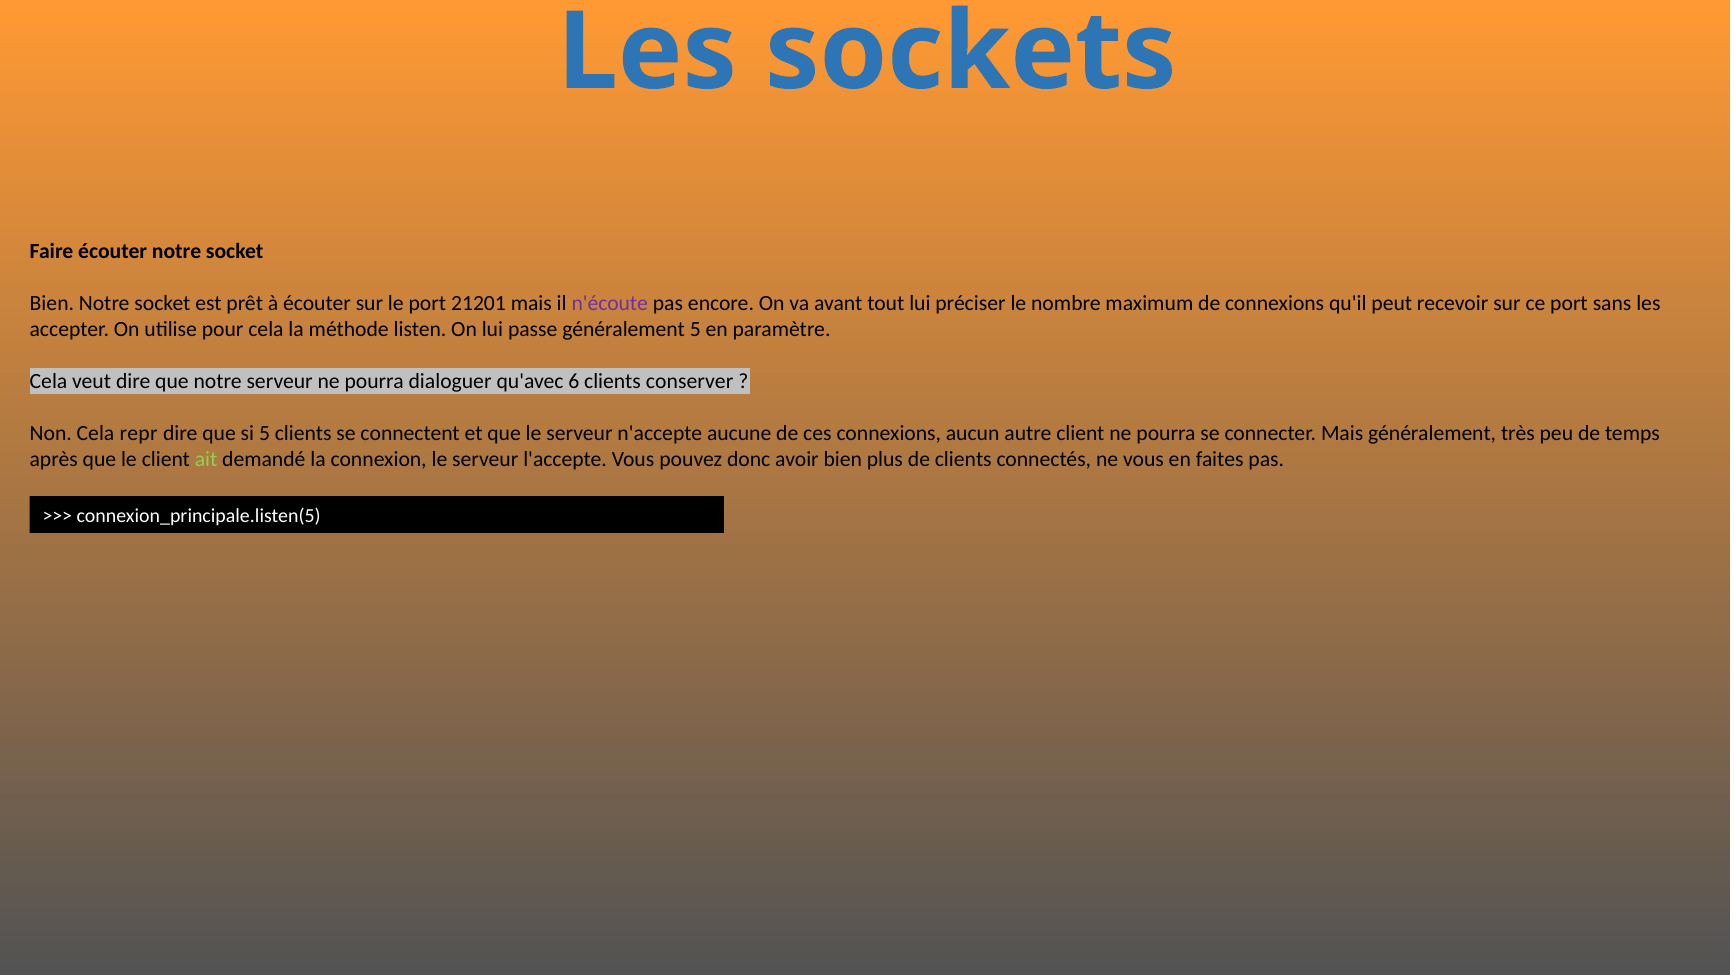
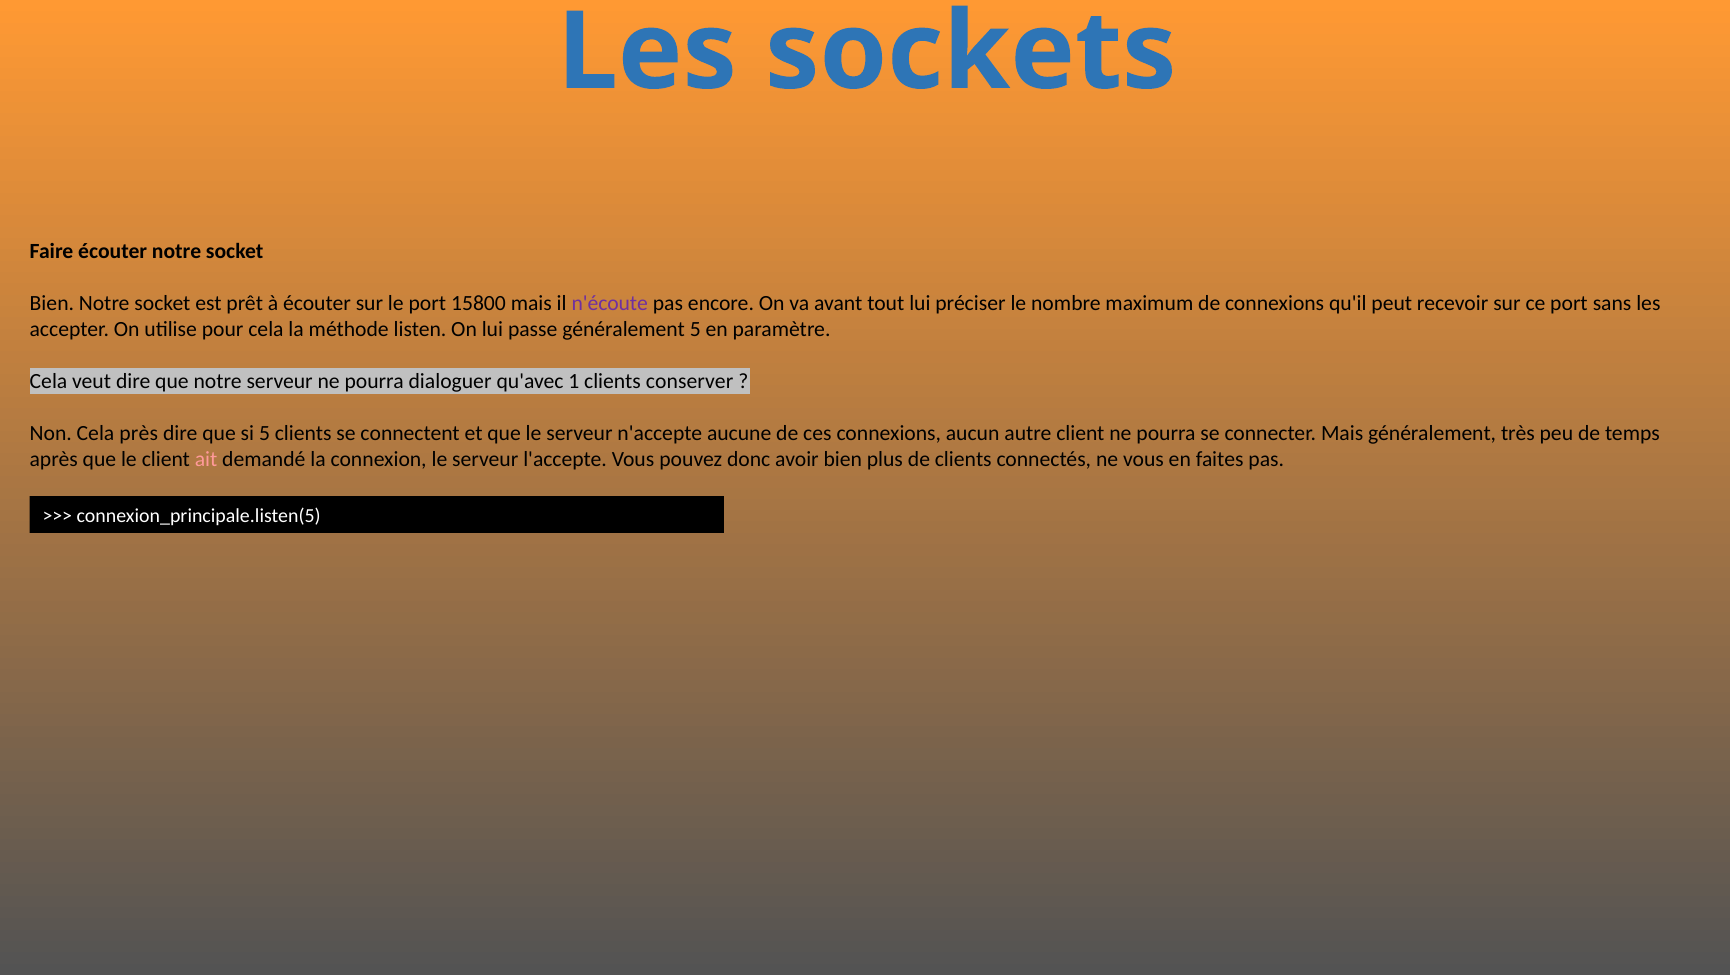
21201: 21201 -> 15800
6: 6 -> 1
repr: repr -> près
ait colour: light green -> pink
